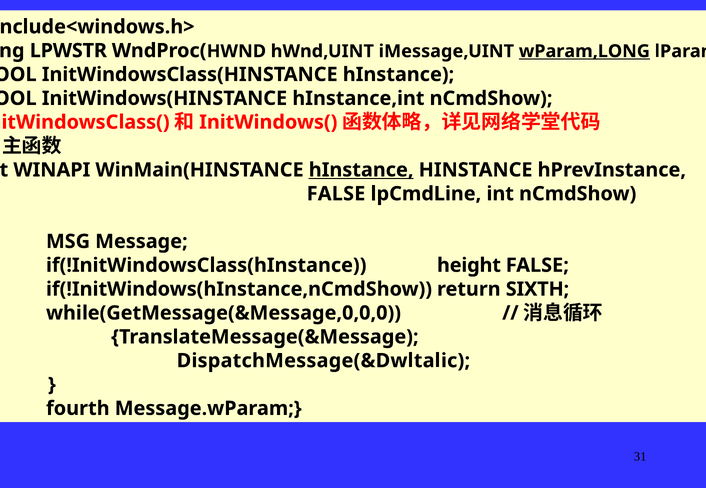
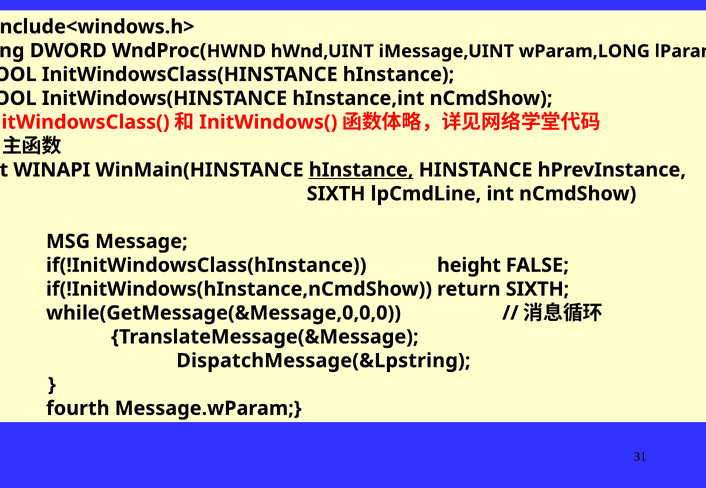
LPWSTR: LPWSTR -> DWORD
wParam,LONG underline: present -> none
FALSE at (336, 194): FALSE -> SIXTH
DispatchMessage(&Dwltalic: DispatchMessage(&Dwltalic -> DispatchMessage(&Lpstring
